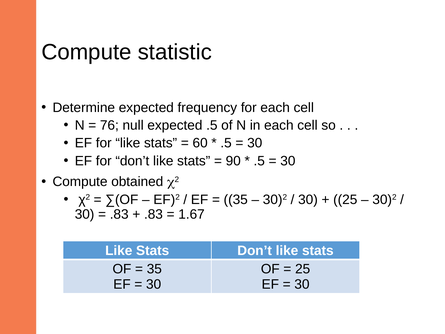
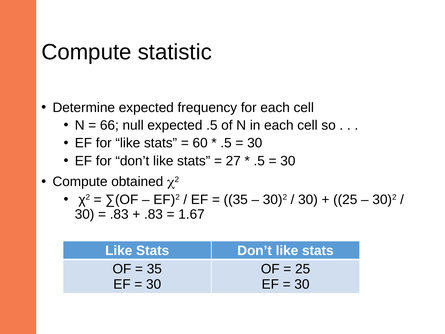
76: 76 -> 66
90: 90 -> 27
